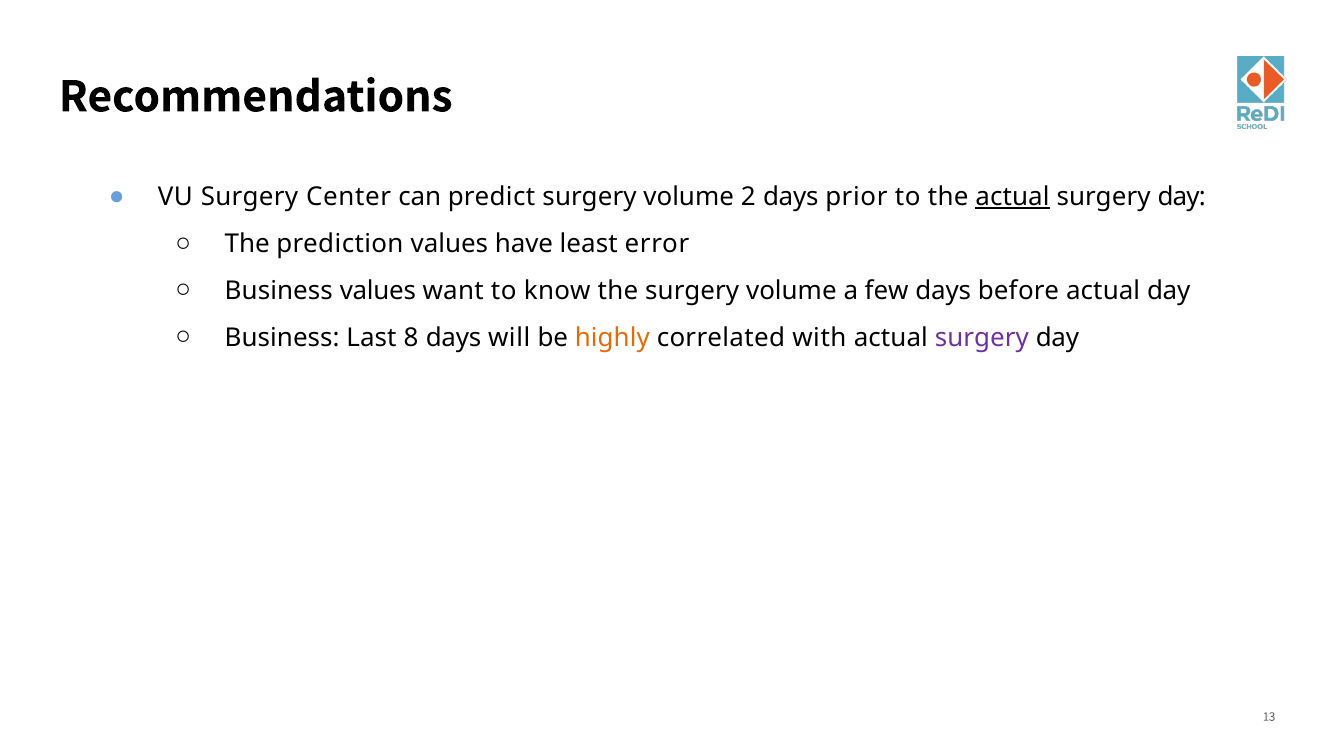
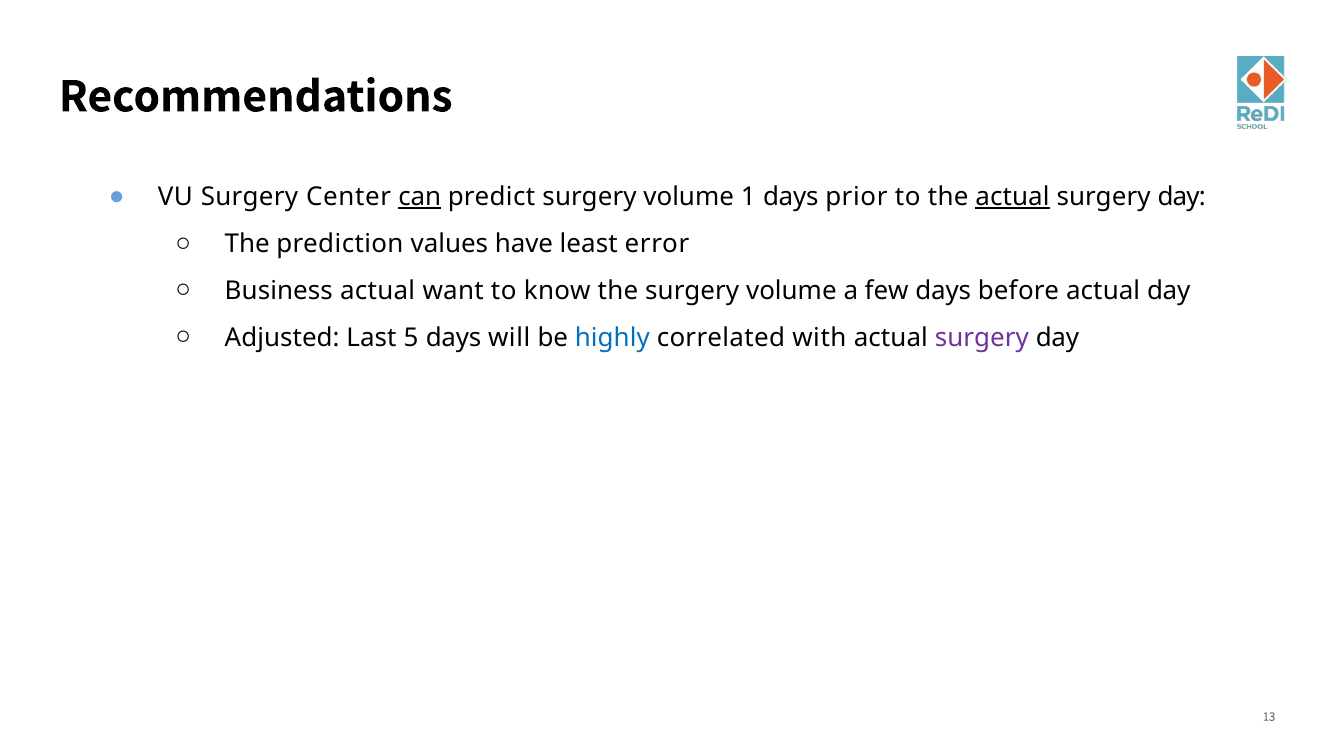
can underline: none -> present
2: 2 -> 1
Business values: values -> actual
Business at (282, 338): Business -> Adjusted
8: 8 -> 5
highly colour: orange -> blue
